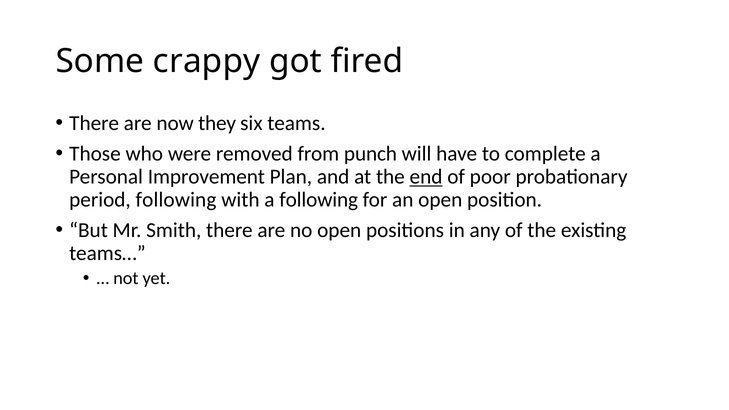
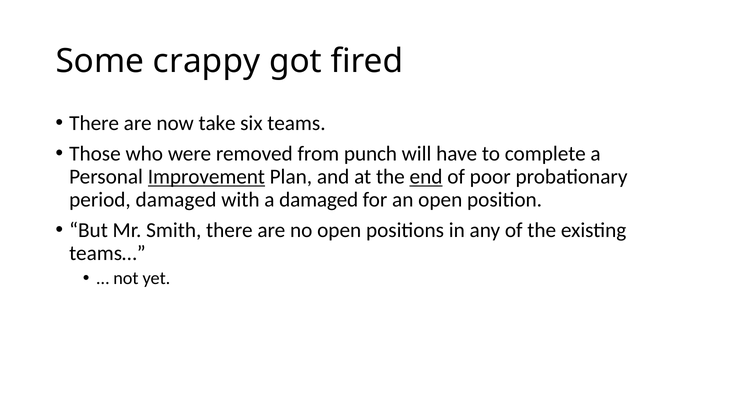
they: they -> take
Improvement underline: none -> present
period following: following -> damaged
a following: following -> damaged
